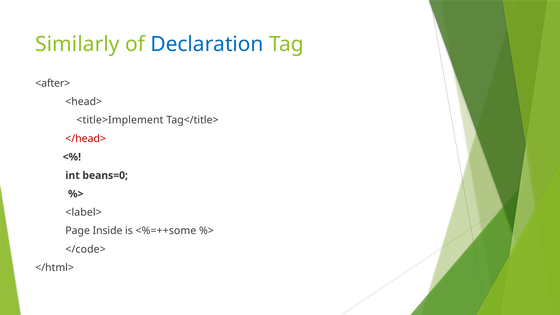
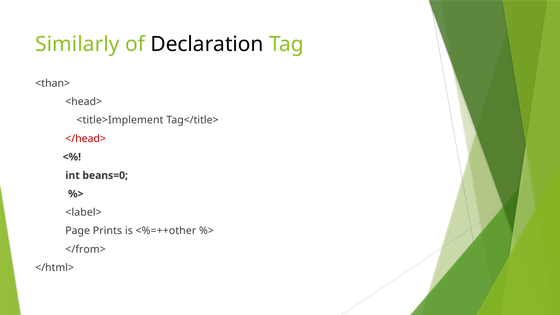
Declaration colour: blue -> black
<after>: <after> -> <than>
Inside: Inside -> Prints
<%=++some: <%=++some -> <%=++other
</code>: </code> -> </from>
